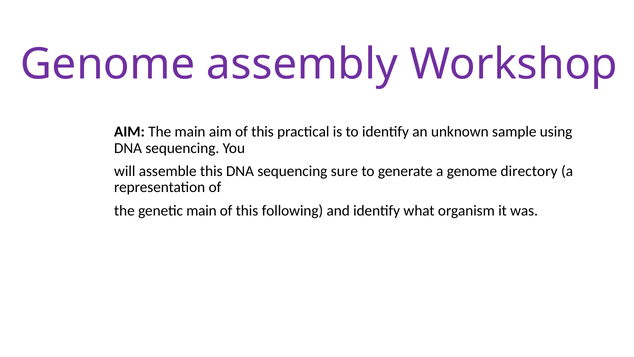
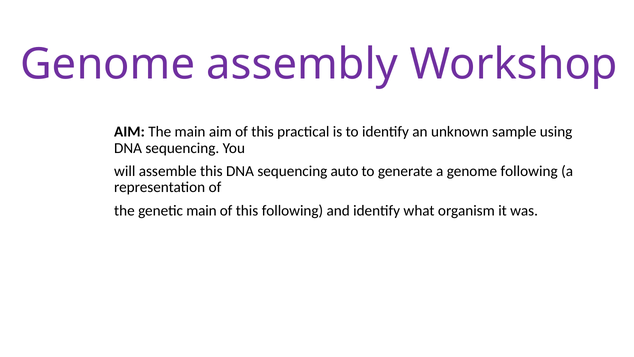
sure: sure -> auto
genome directory: directory -> following
